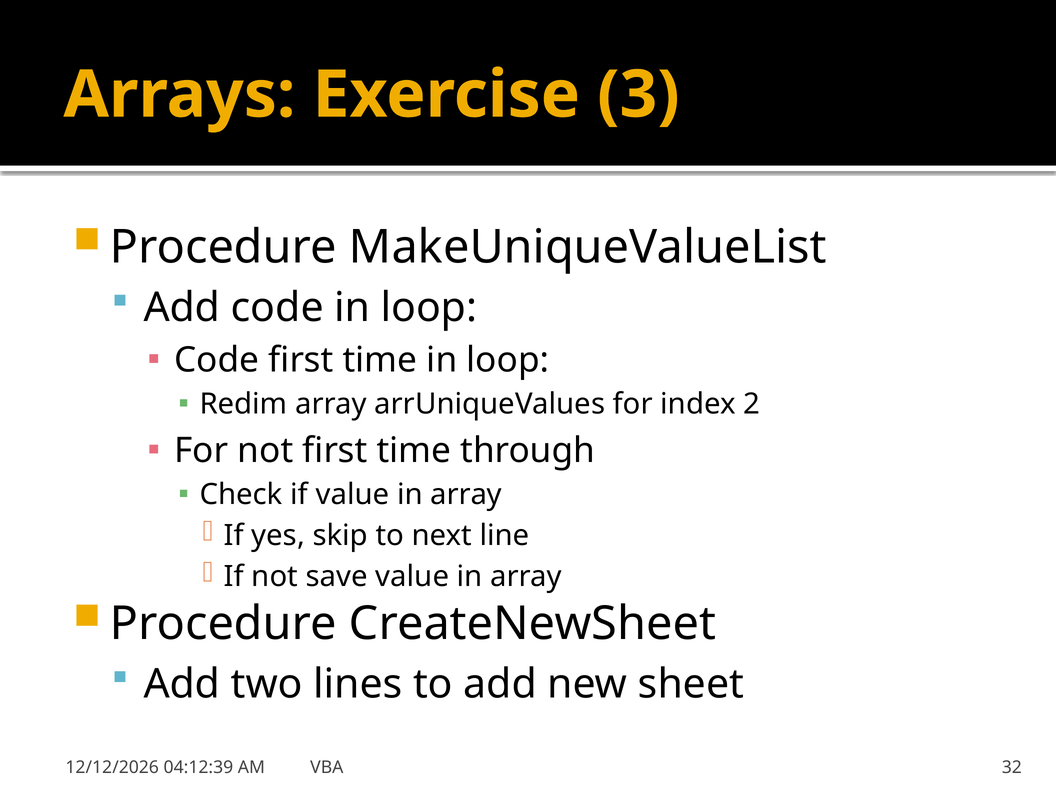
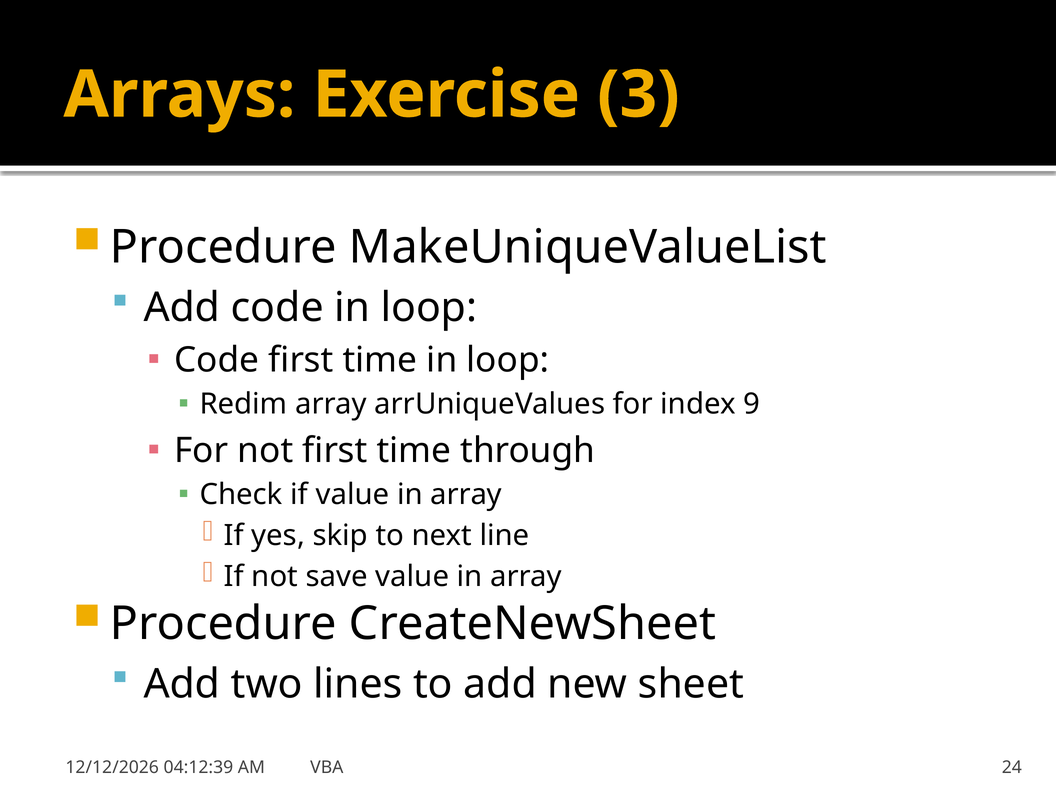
2: 2 -> 9
32: 32 -> 24
